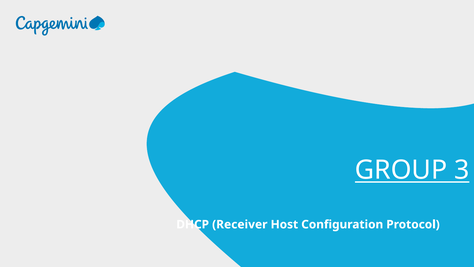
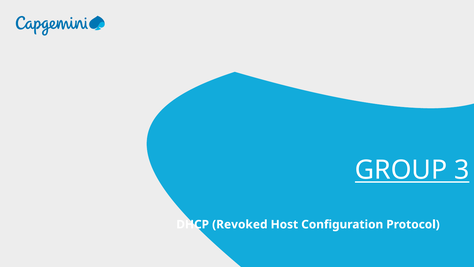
Receiver: Receiver -> Revoked
